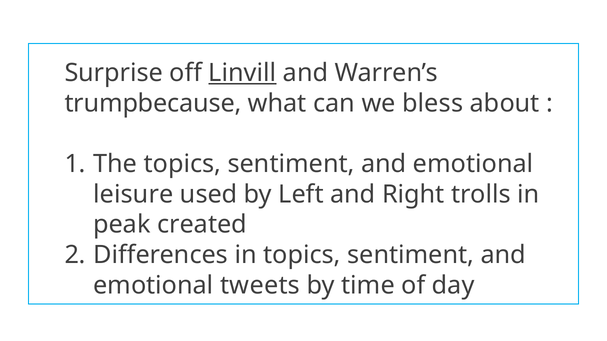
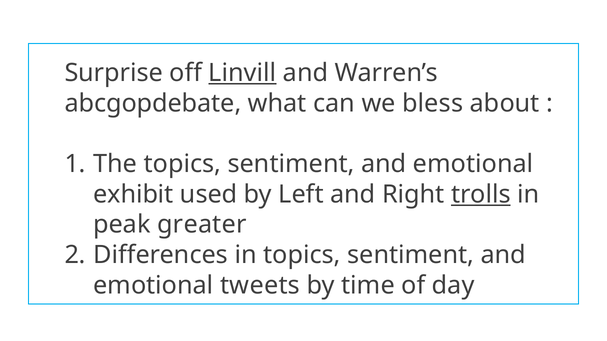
trumpbecause: trumpbecause -> abcgopdebate
leisure: leisure -> exhibit
trolls underline: none -> present
created: created -> greater
